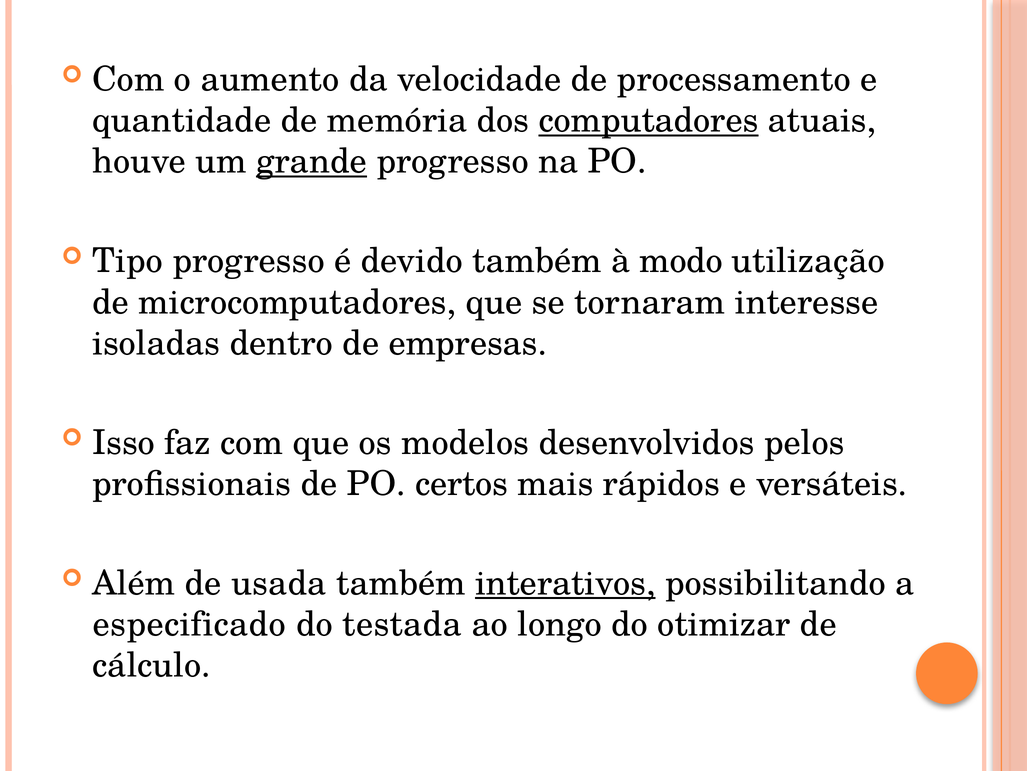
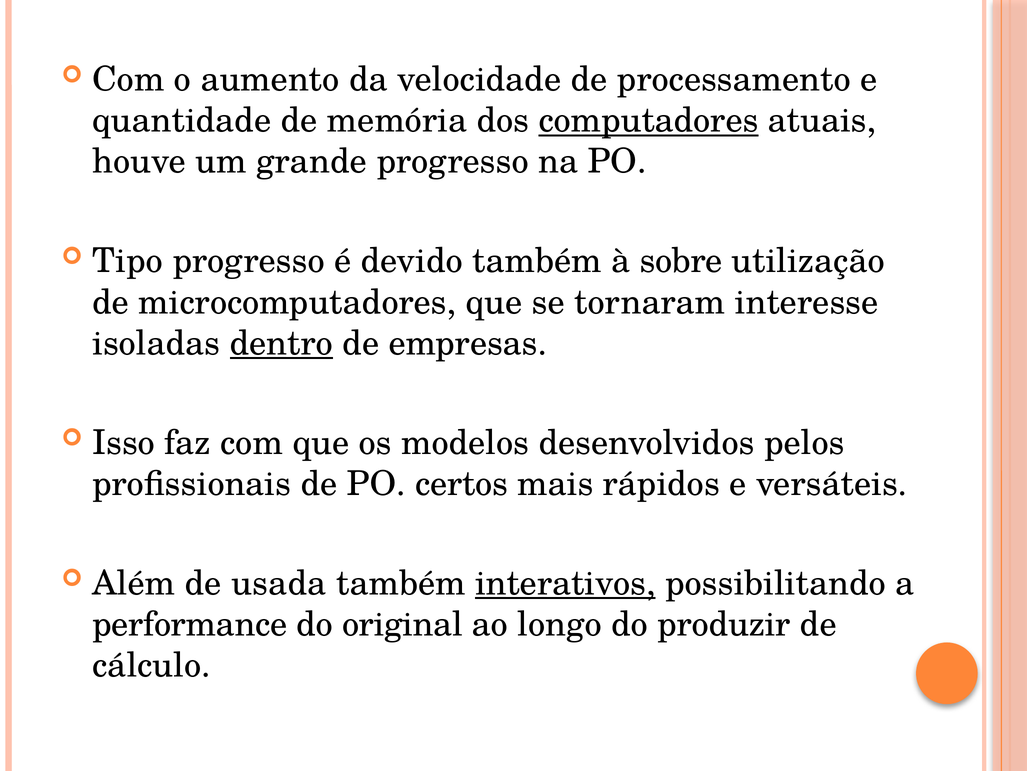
grande underline: present -> none
modo: modo -> sobre
dentro underline: none -> present
especificado: especificado -> performance
testada: testada -> original
otimizar: otimizar -> produzir
